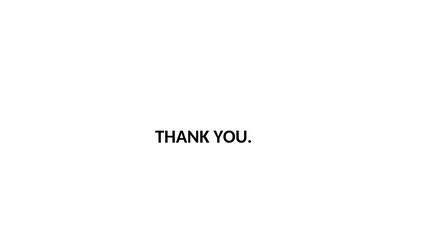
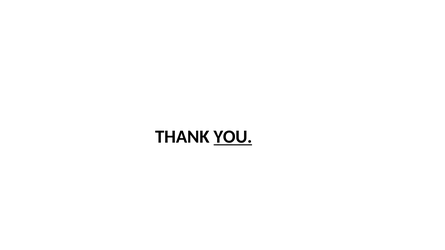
YOU underline: none -> present
